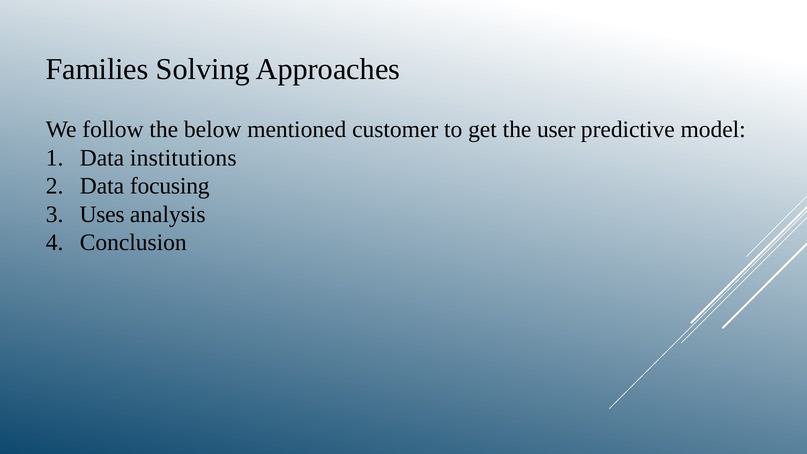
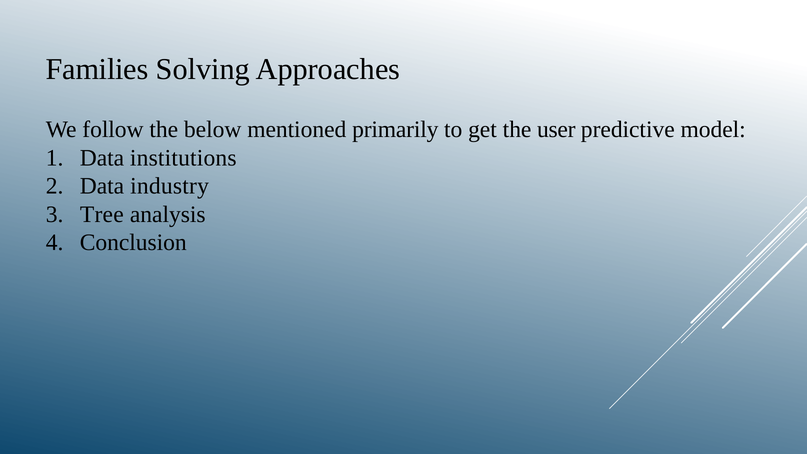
customer: customer -> primarily
focusing: focusing -> industry
Uses: Uses -> Tree
